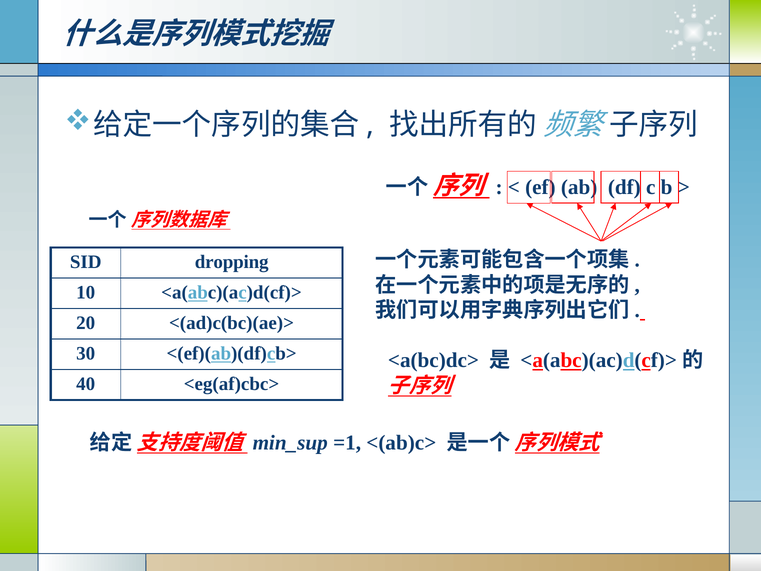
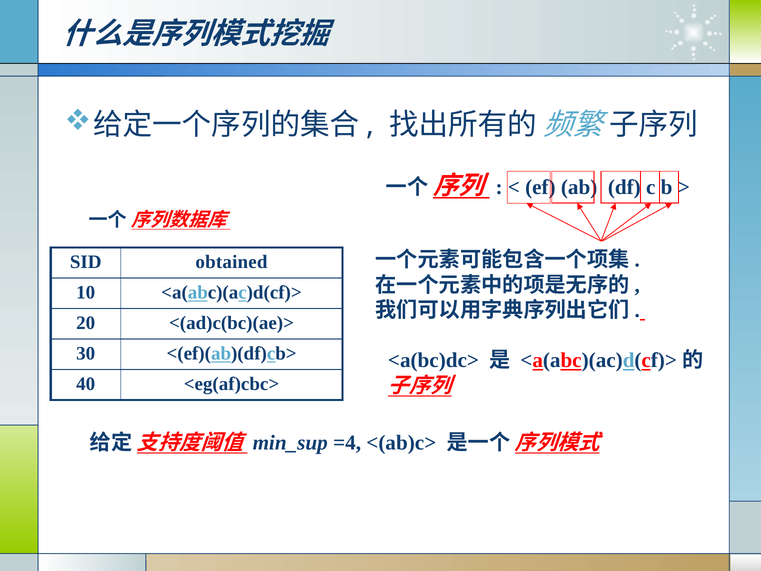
dropping: dropping -> obtained
=1: =1 -> =4
